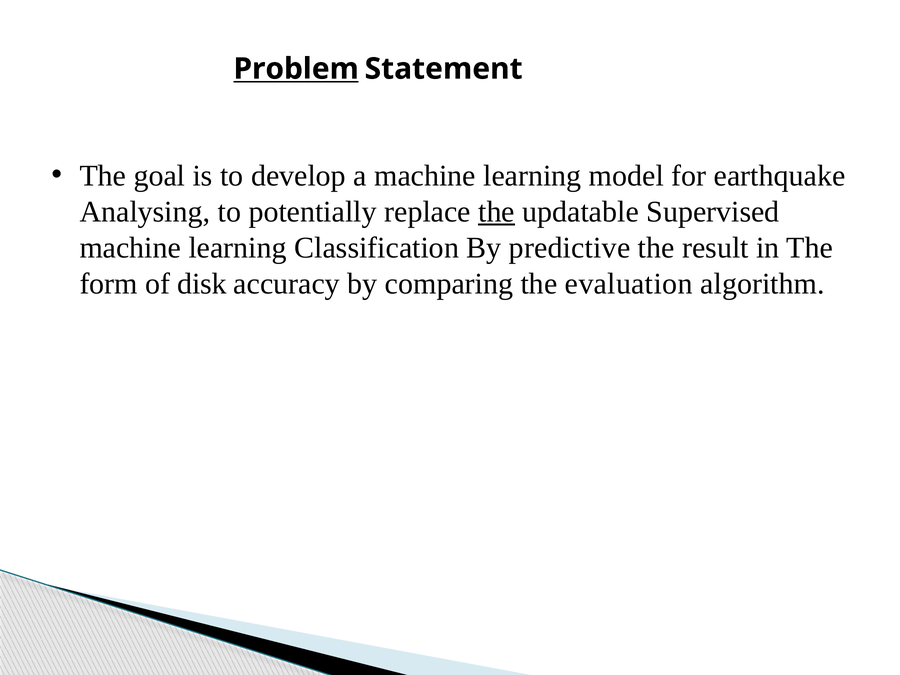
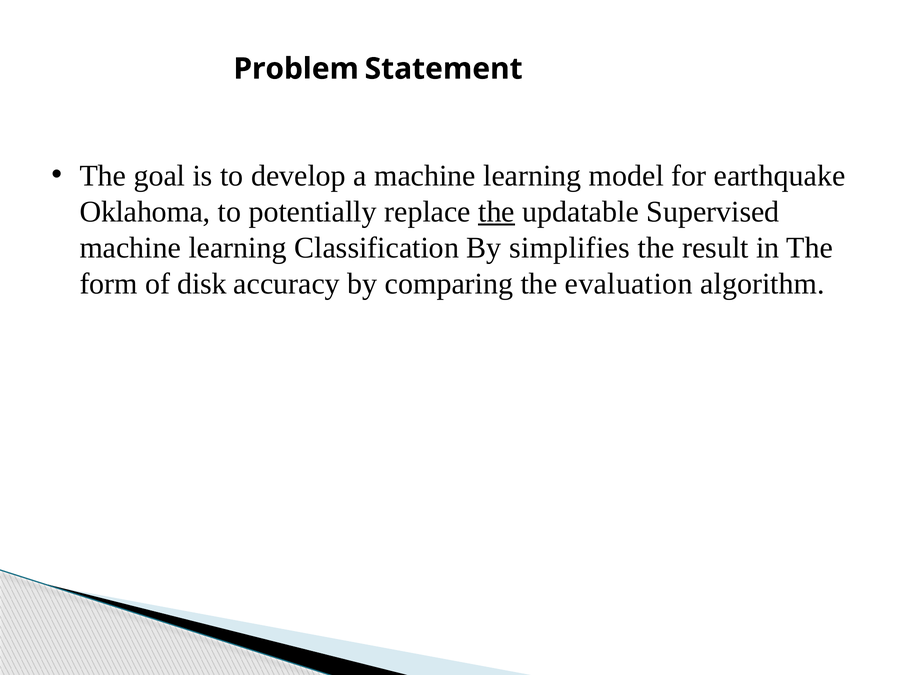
Problem underline: present -> none
Analysing: Analysing -> Oklahoma
predictive: predictive -> simplifies
